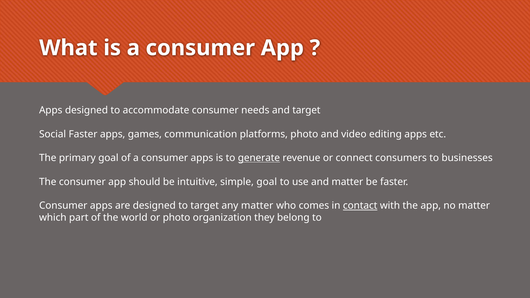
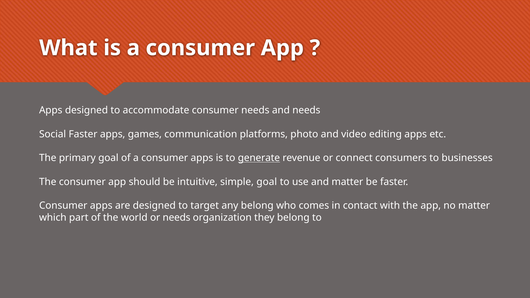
and target: target -> needs
any matter: matter -> belong
contact underline: present -> none
or photo: photo -> needs
